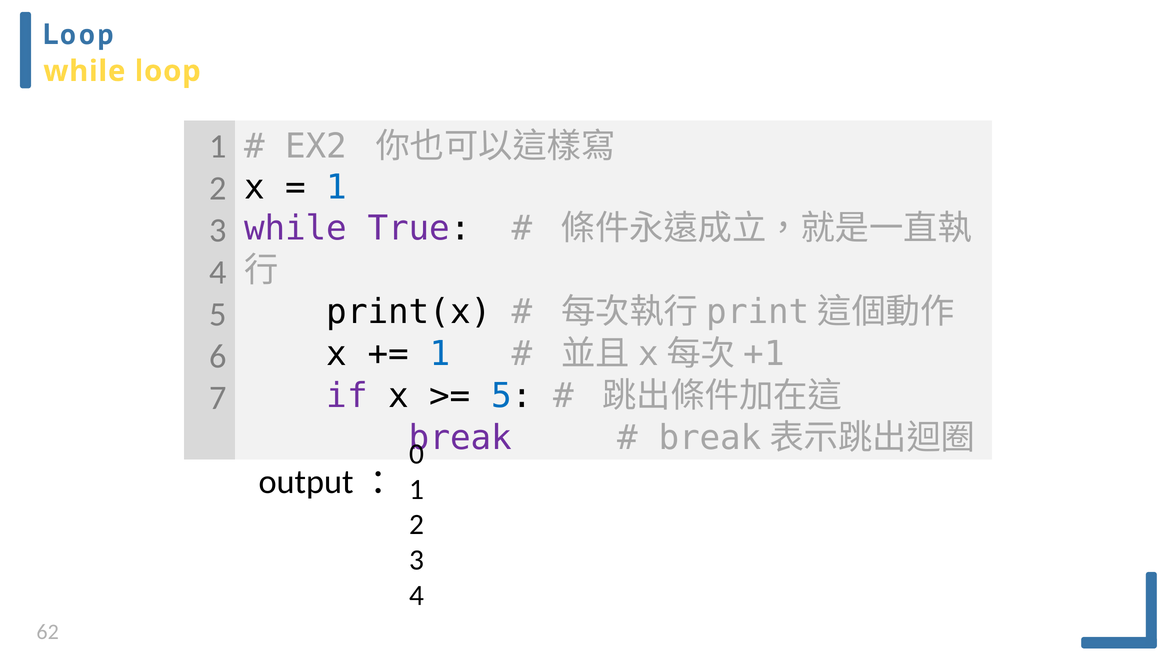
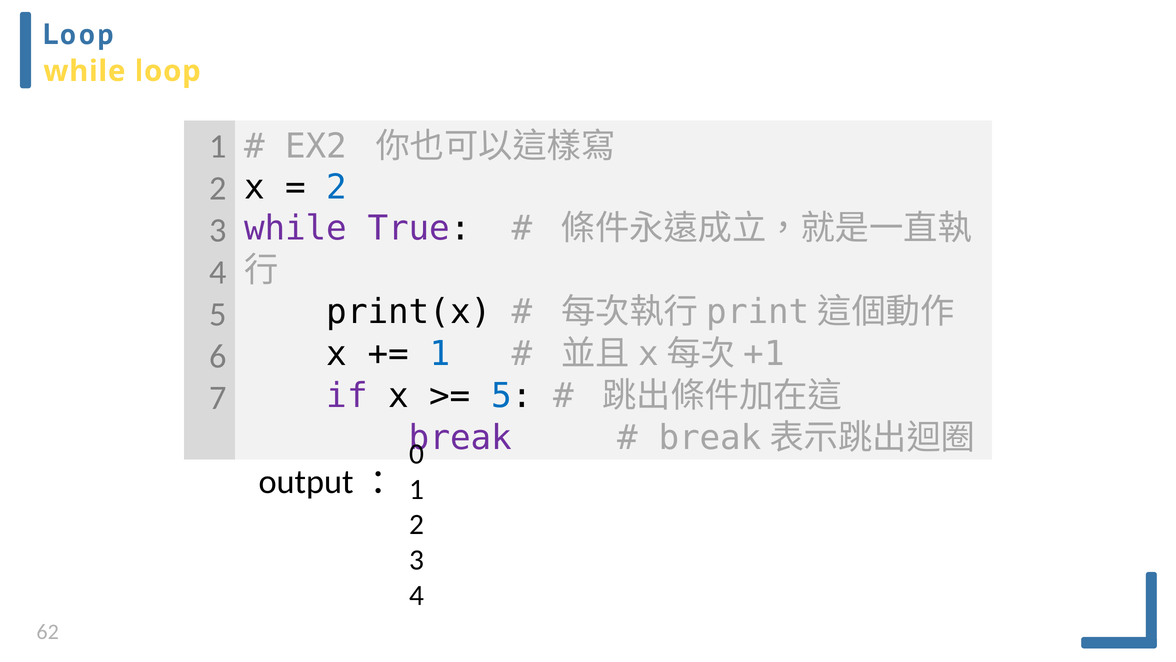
1 at (337, 187): 1 -> 2
